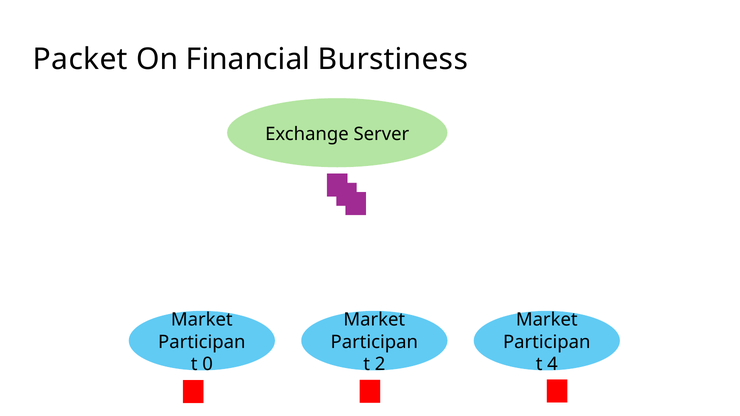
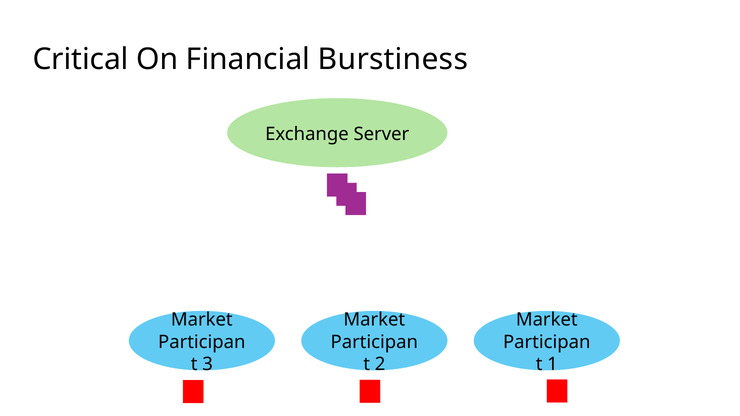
Packet: Packet -> Critical
0: 0 -> 3
4: 4 -> 1
